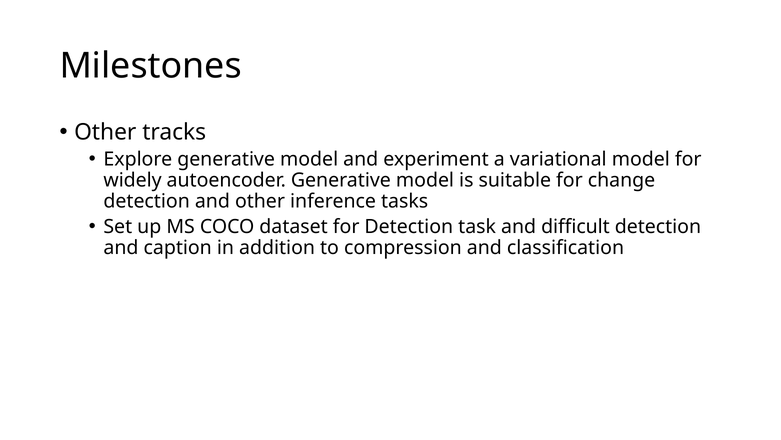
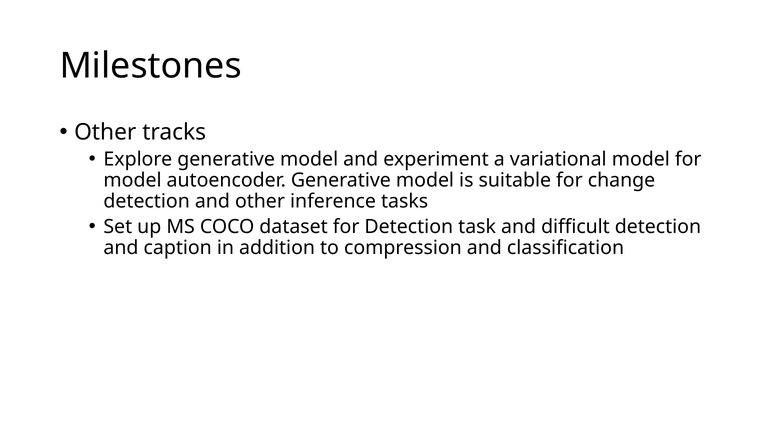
widely at (133, 180): widely -> model
